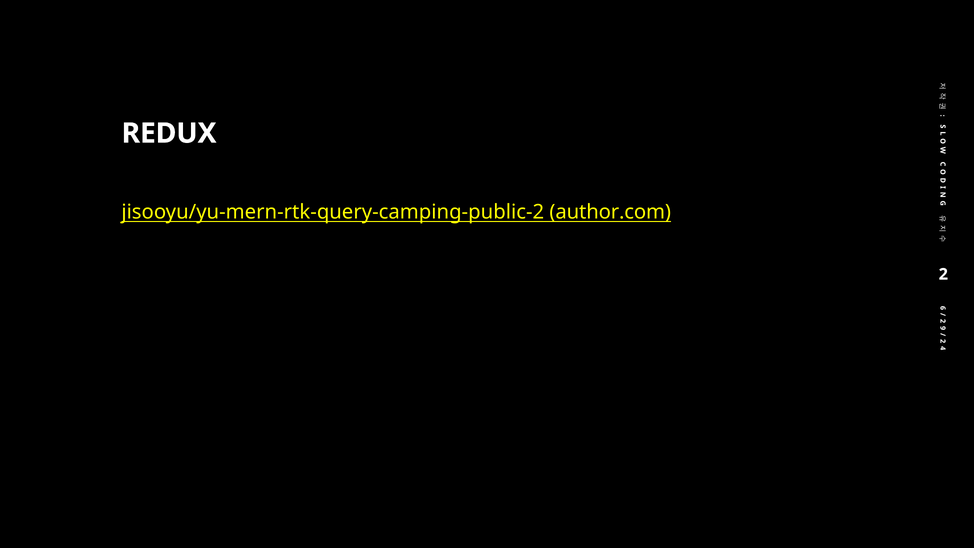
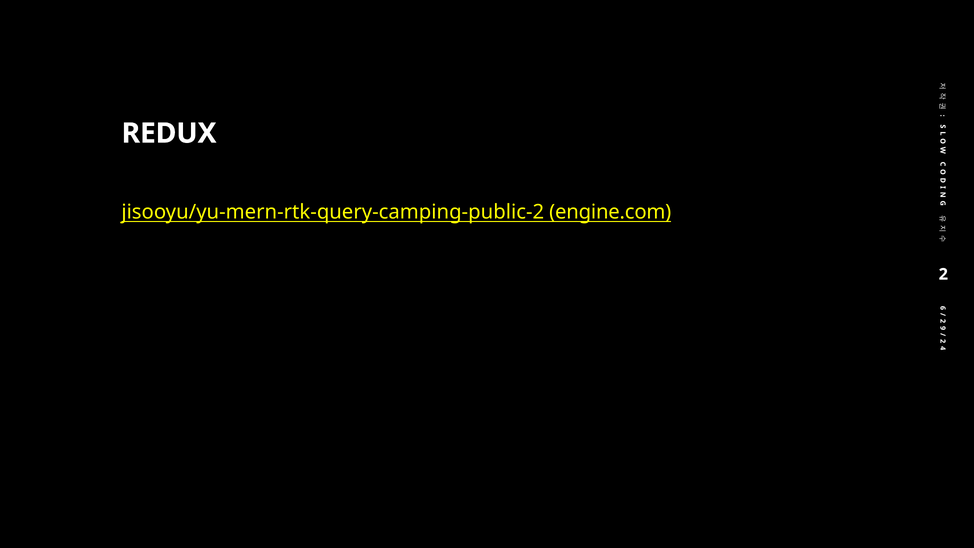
author.com: author.com -> engine.com
